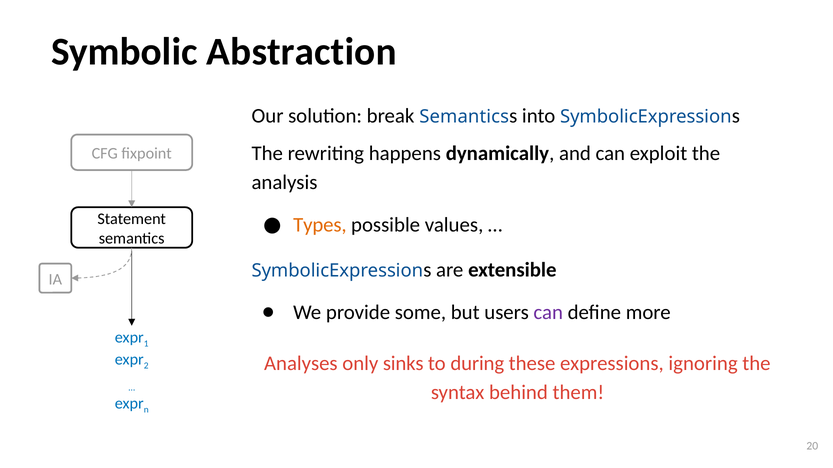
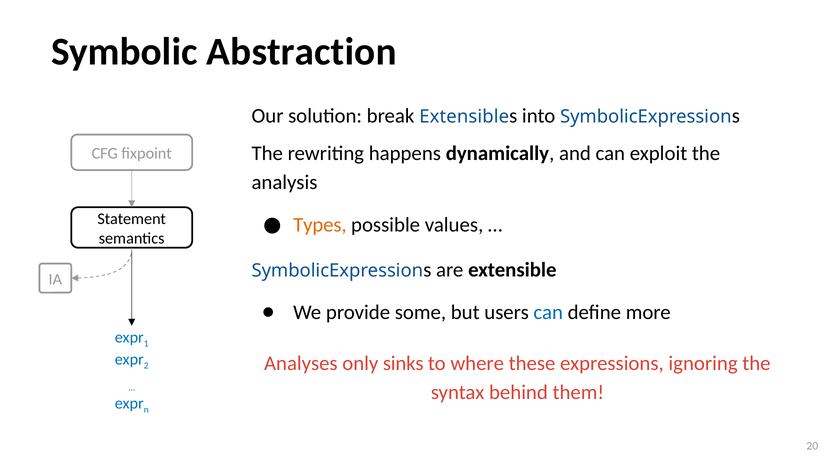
break Semantics: Semantics -> Extensible
can at (548, 313) colour: purple -> blue
during: during -> where
